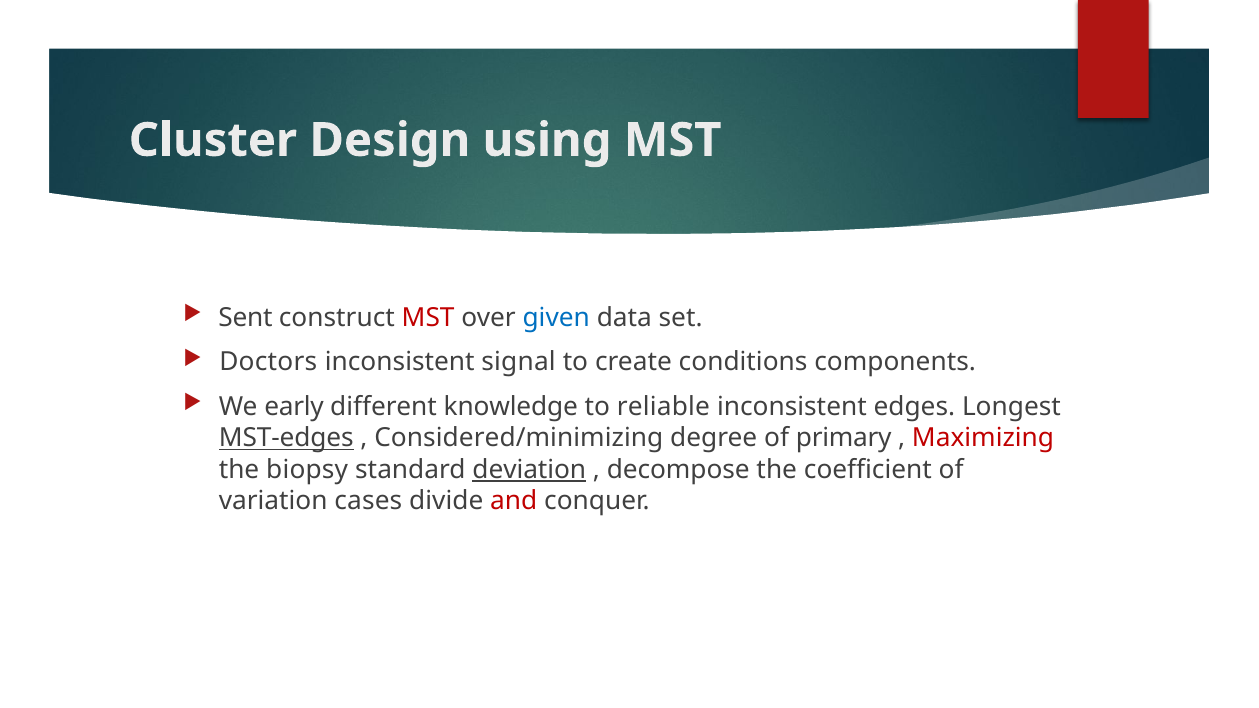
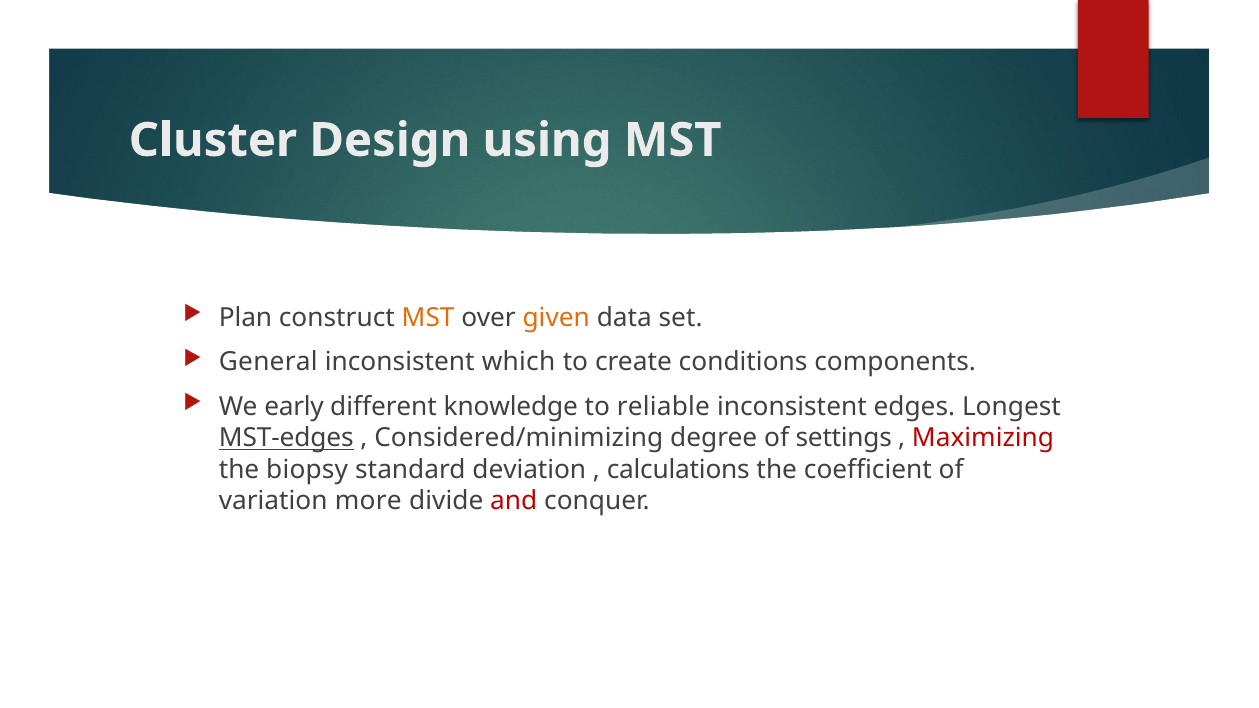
Sent: Sent -> Plan
MST at (428, 318) colour: red -> orange
given colour: blue -> orange
Doctors: Doctors -> General
signal: signal -> which
primary: primary -> settings
deviation underline: present -> none
decompose: decompose -> calculations
cases: cases -> more
